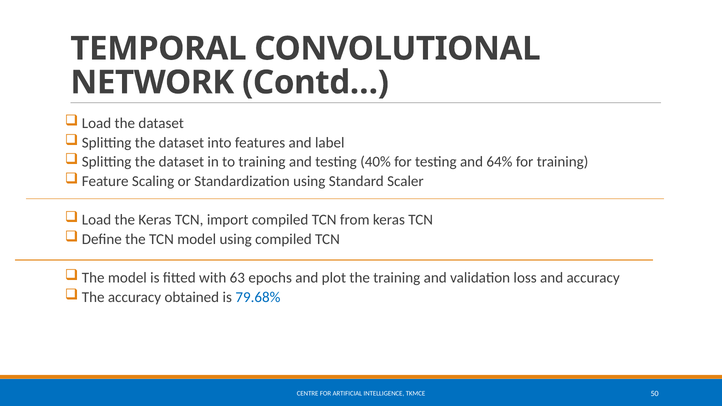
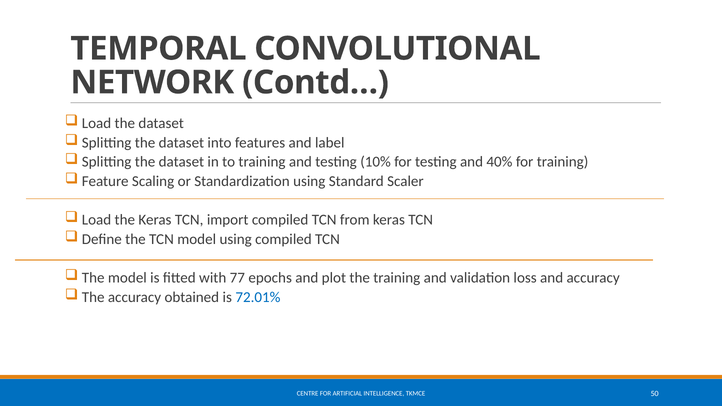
40%: 40% -> 10%
64%: 64% -> 40%
63: 63 -> 77
79.68%: 79.68% -> 72.01%
